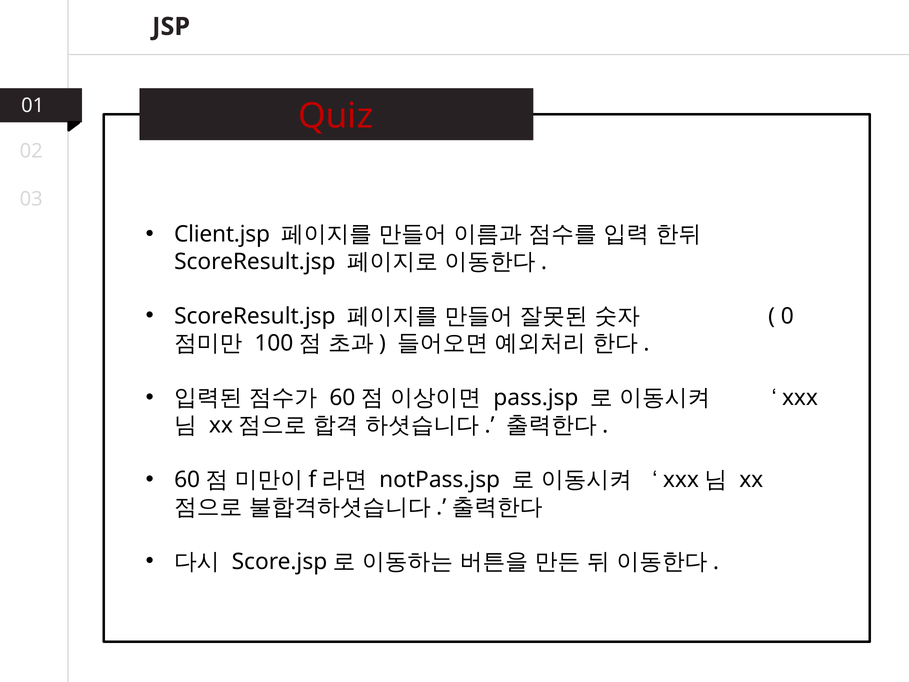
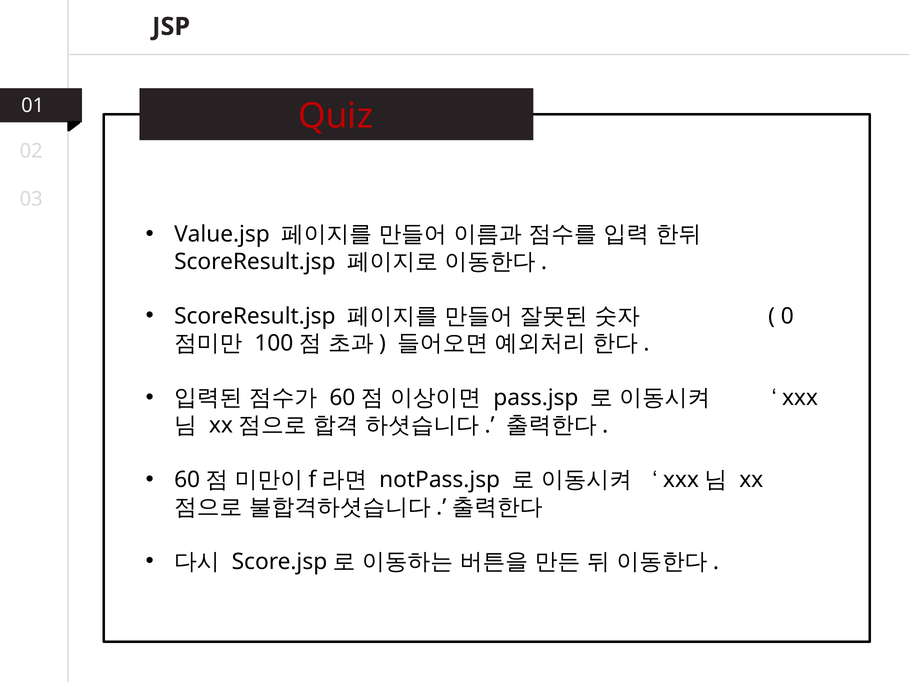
Client.jsp: Client.jsp -> Value.jsp
